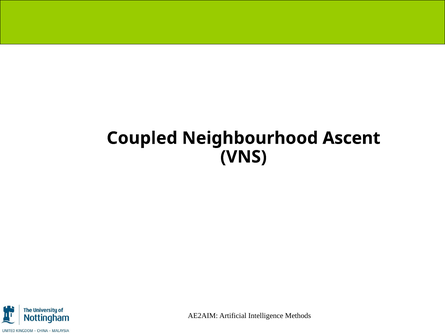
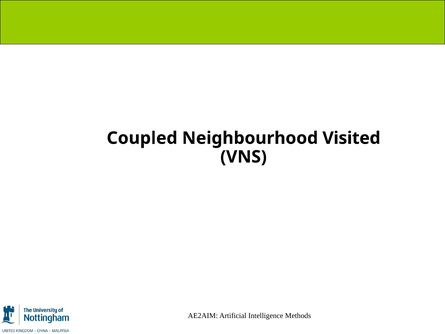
Ascent: Ascent -> Visited
